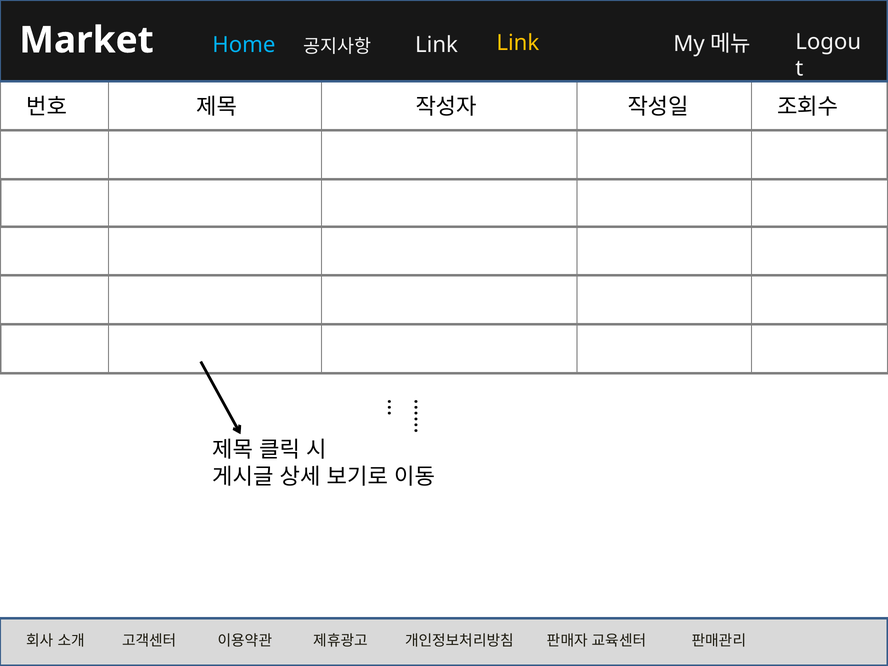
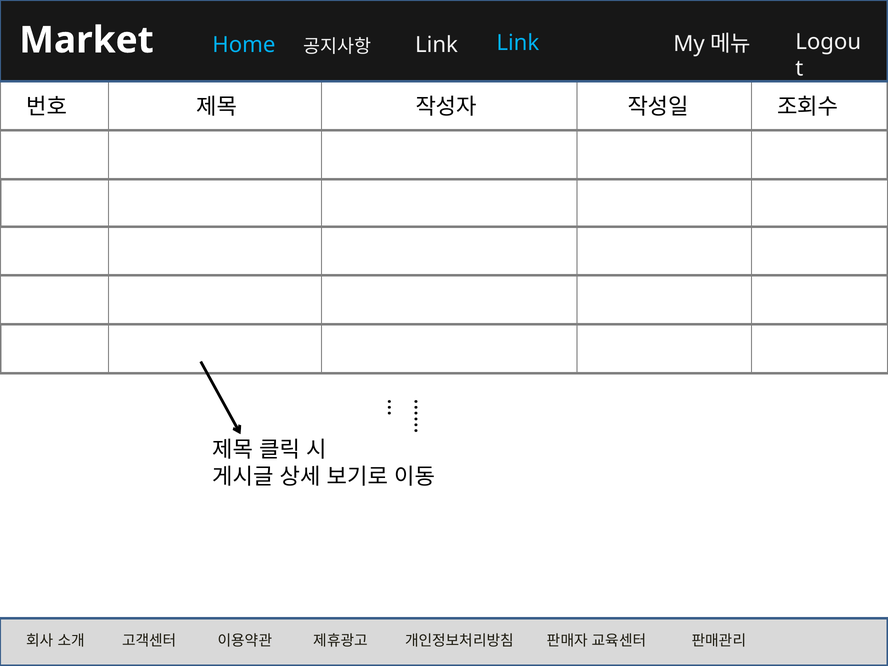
Link at (518, 43) colour: yellow -> light blue
